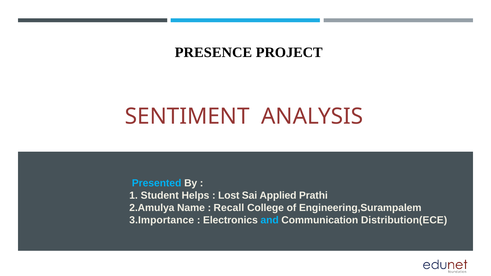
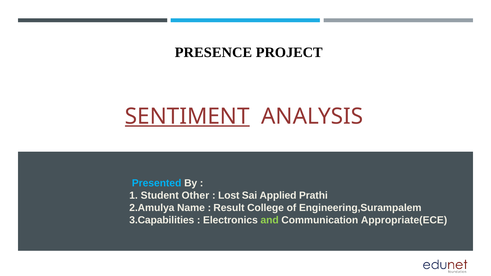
SENTIMENT underline: none -> present
Helps: Helps -> Other
Recall: Recall -> Result
3.Importance: 3.Importance -> 3.Capabilities
and colour: light blue -> light green
Distribution(ECE: Distribution(ECE -> Appropriate(ECE
